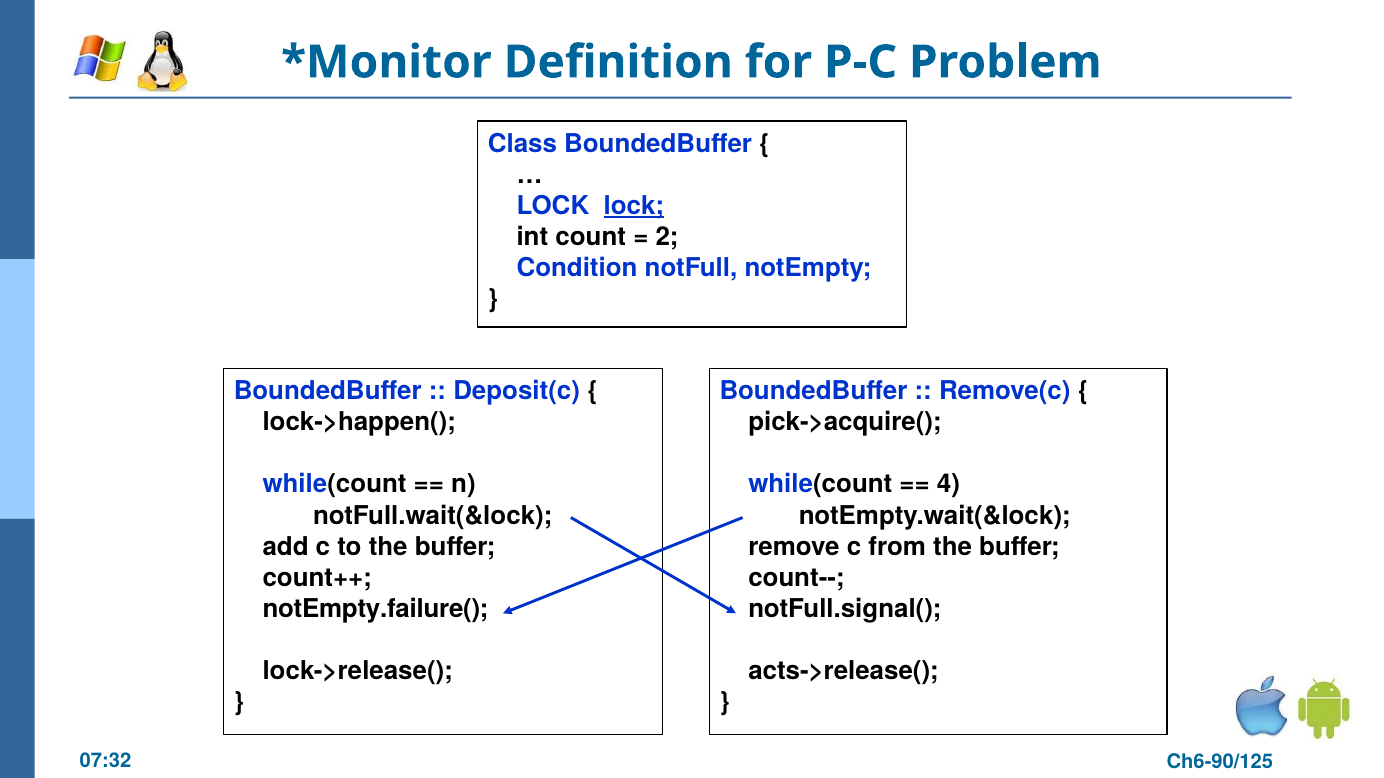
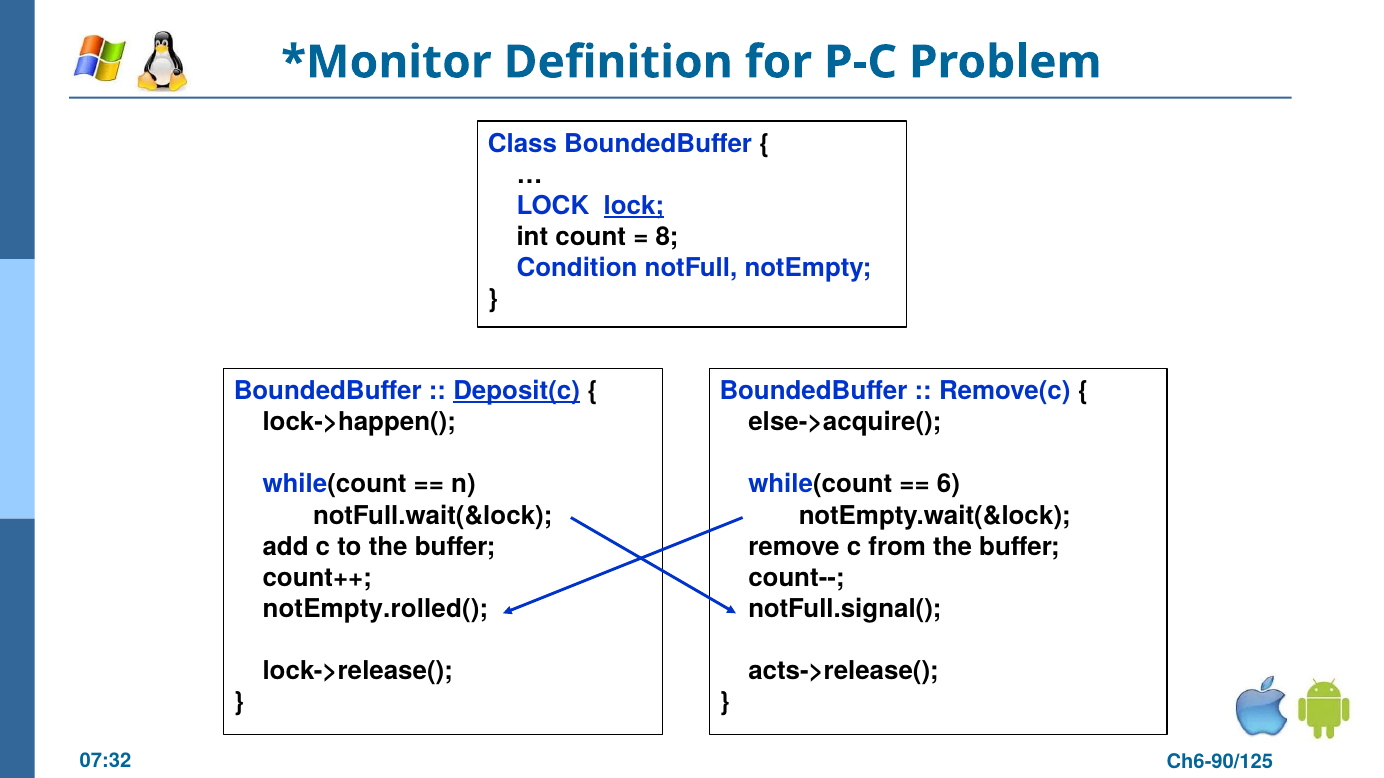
2: 2 -> 8
Deposit(c underline: none -> present
pick->acquire(: pick->acquire( -> else->acquire(
4: 4 -> 6
notEmpty.failure(: notEmpty.failure( -> notEmpty.rolled(
